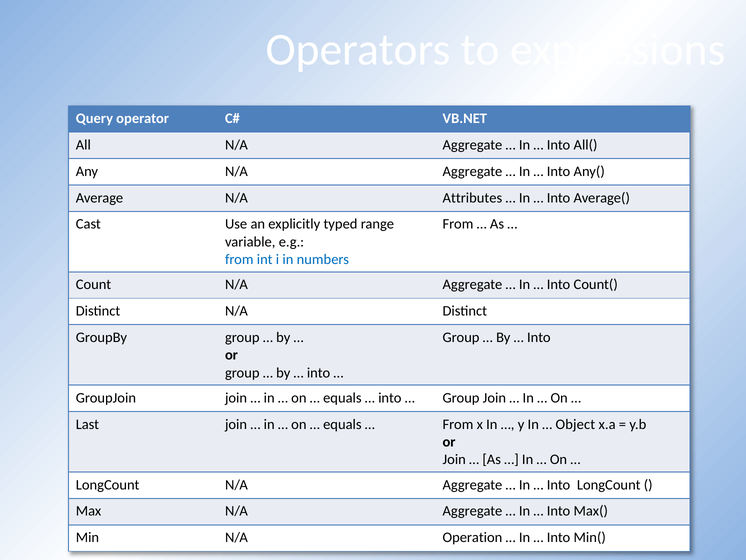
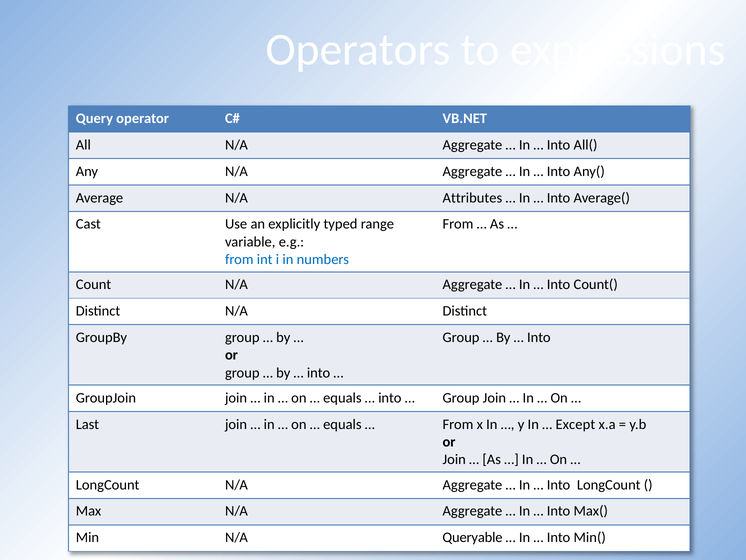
Object: Object -> Except
Operation: Operation -> Queryable
